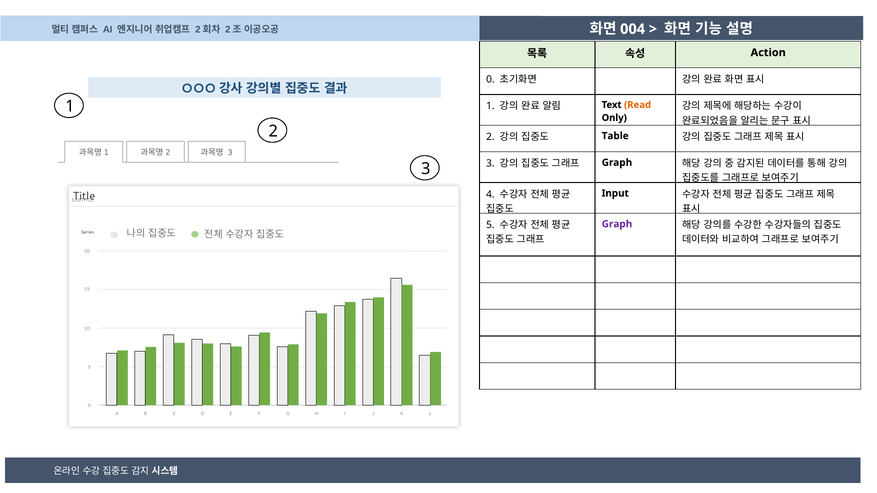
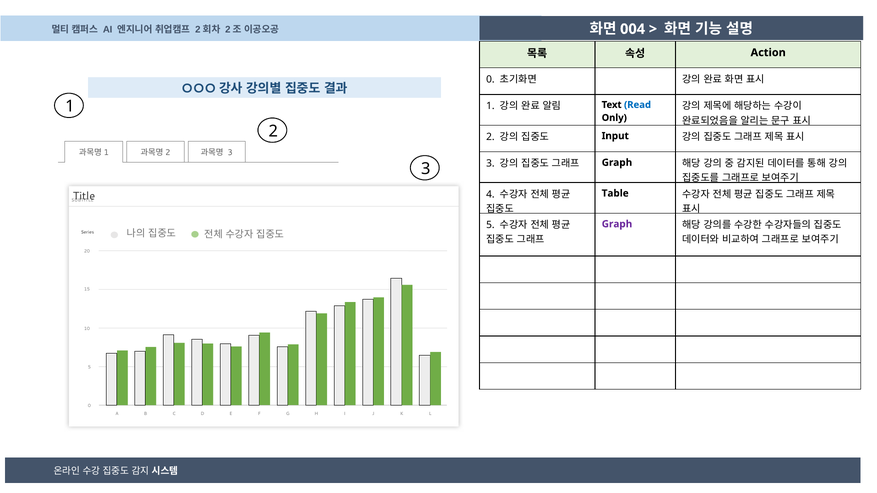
Read colour: orange -> blue
Table: Table -> Input
Input: Input -> Table
